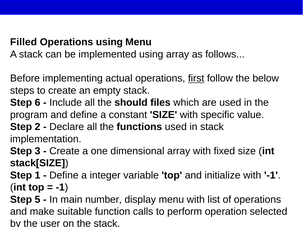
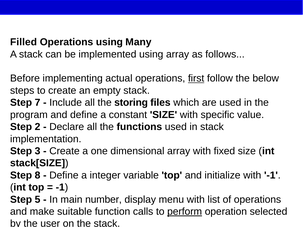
using Menu: Menu -> Many
6: 6 -> 7
should: should -> storing
1: 1 -> 8
perform underline: none -> present
